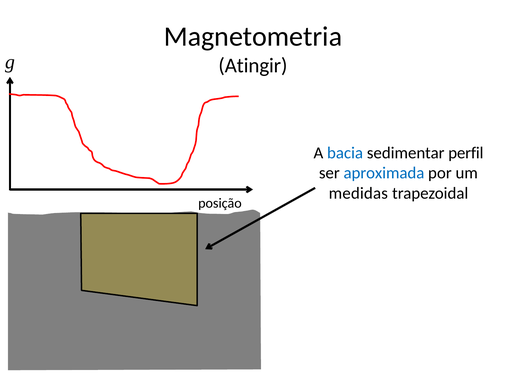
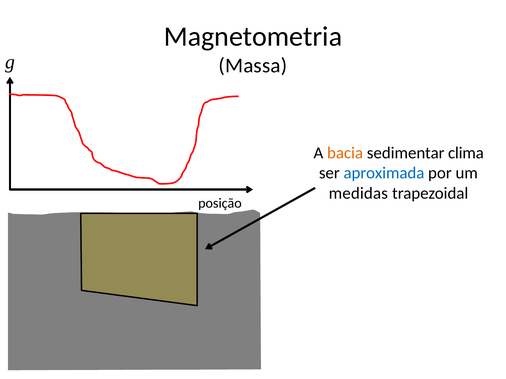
Atingir: Atingir -> Massa
bacia colour: blue -> orange
perfil: perfil -> clima
